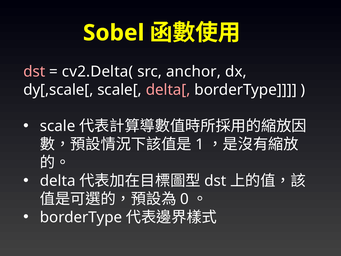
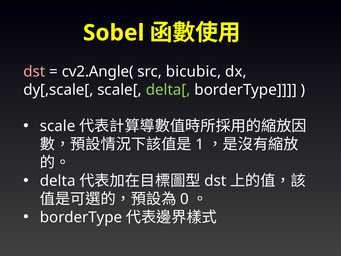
cv2.Delta(: cv2.Delta( -> cv2.Angle(
anchor: anchor -> bicubic
delta[ colour: pink -> light green
